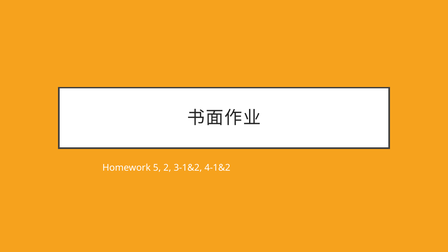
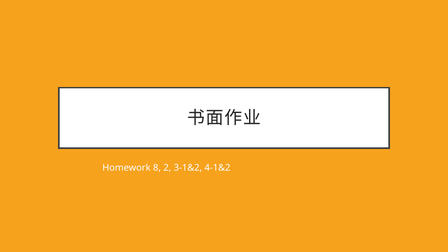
5: 5 -> 8
